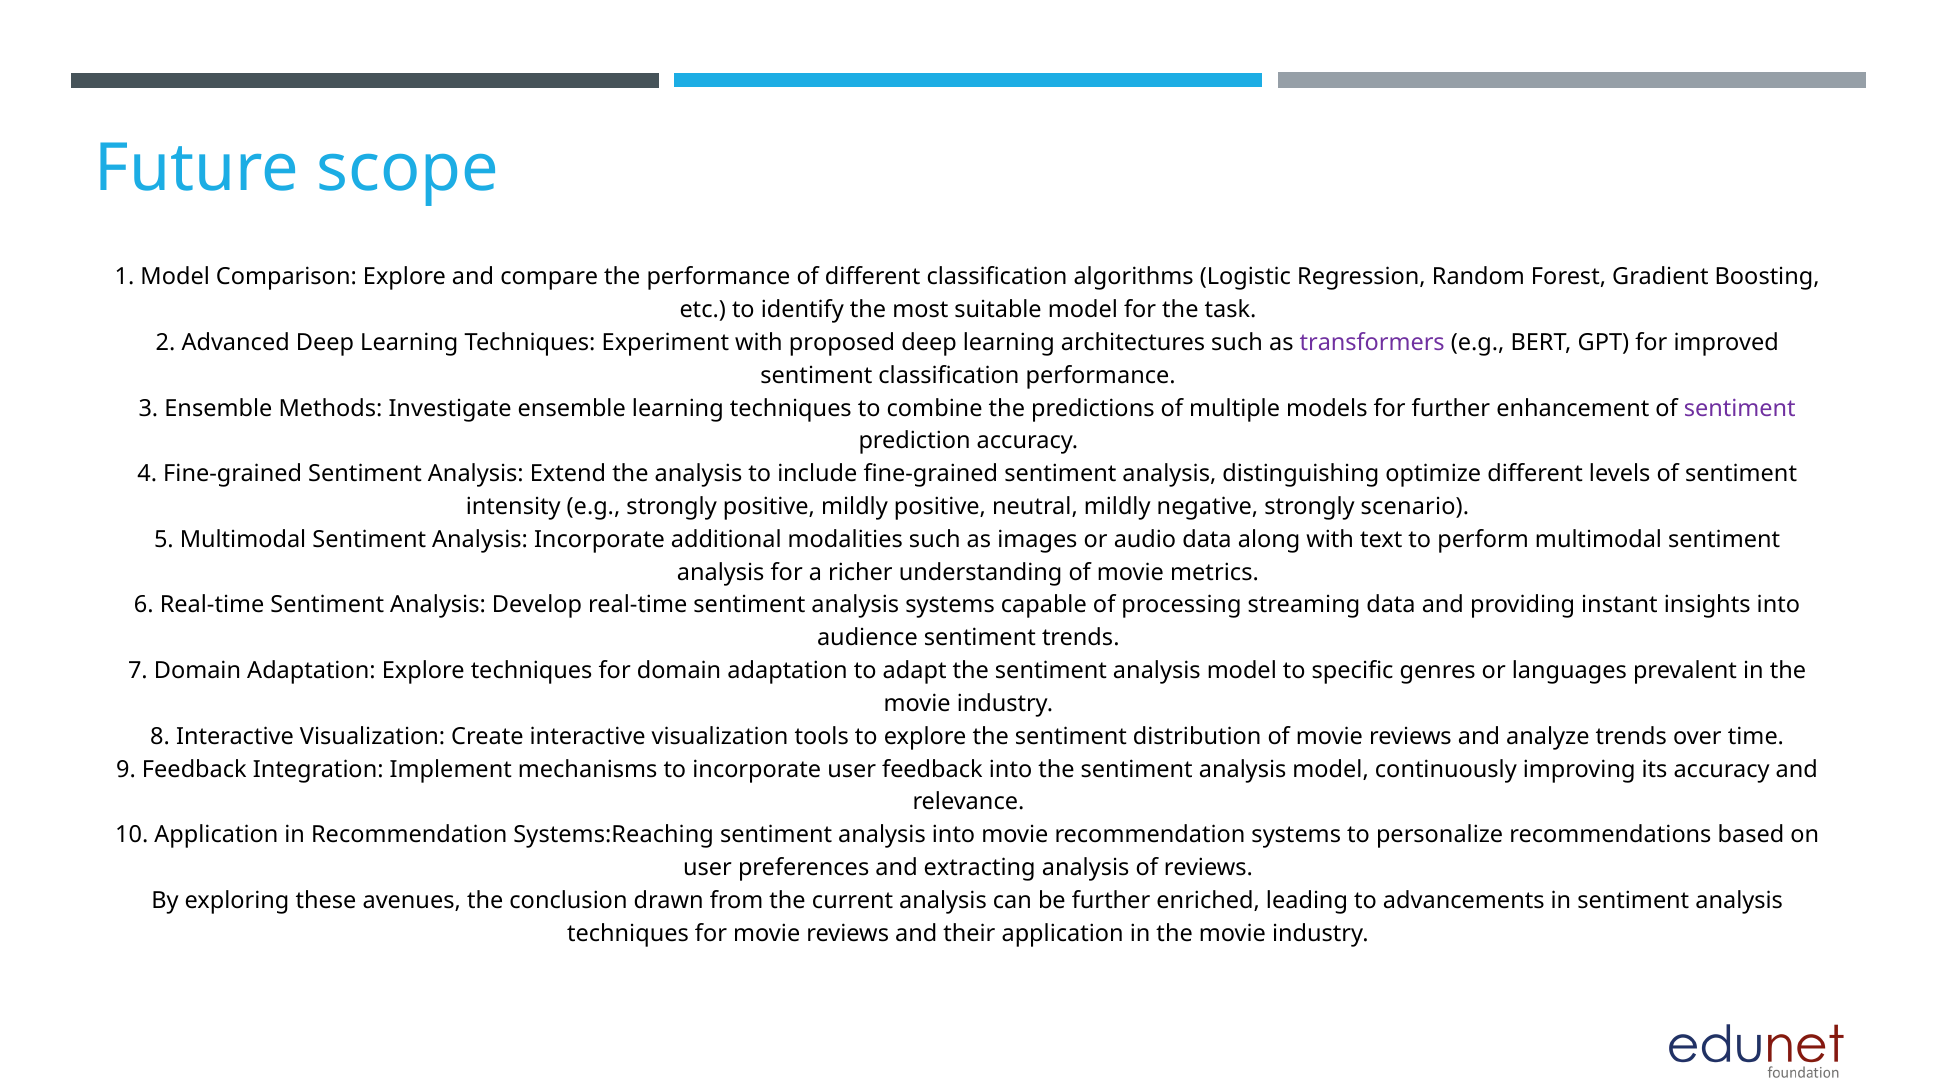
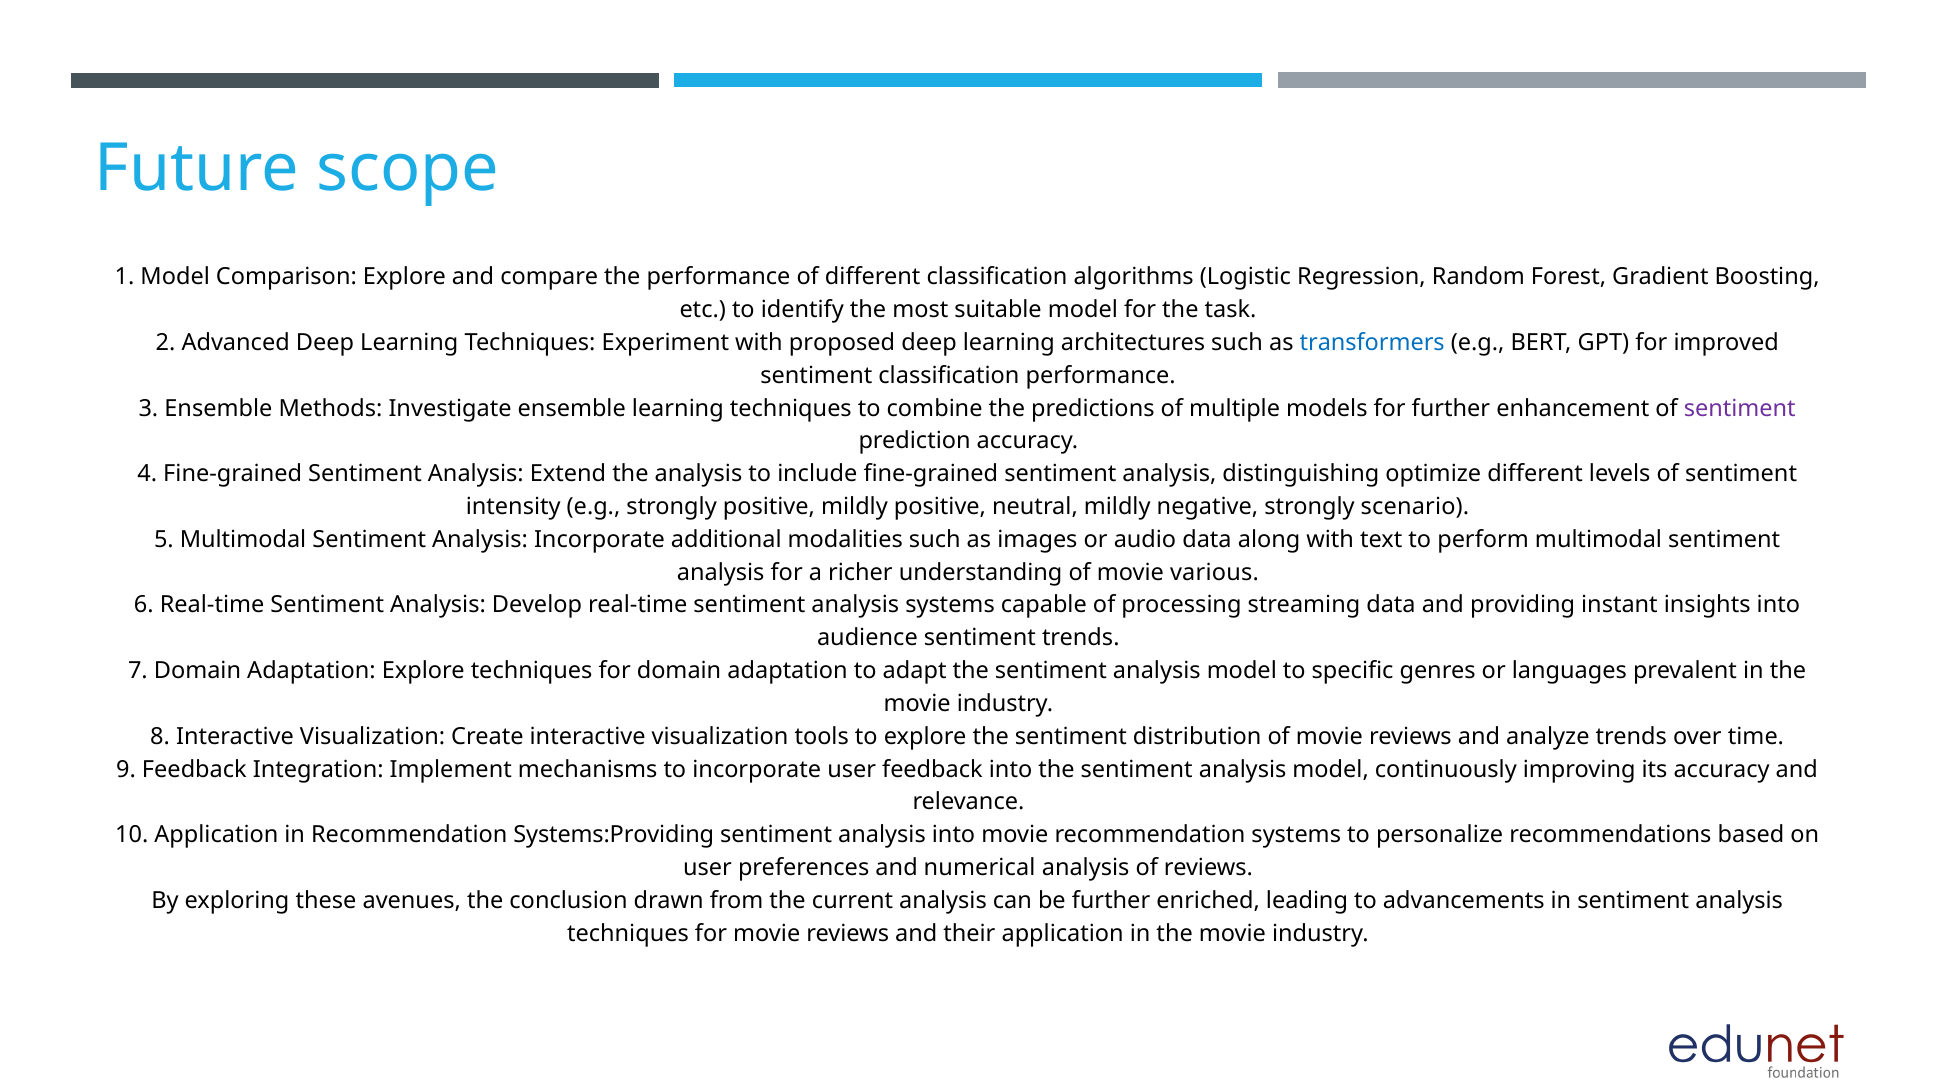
transformers colour: purple -> blue
metrics: metrics -> various
Systems:Reaching: Systems:Reaching -> Systems:Providing
extracting: extracting -> numerical
